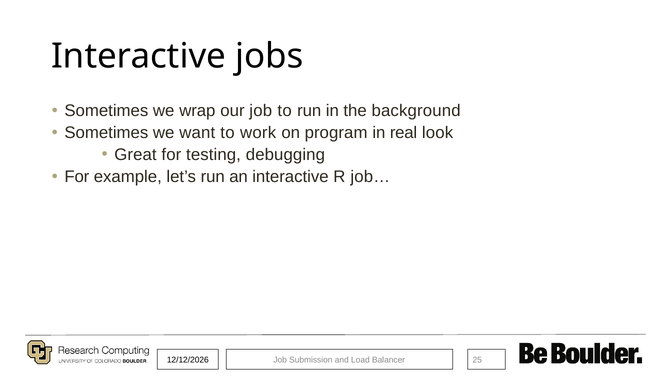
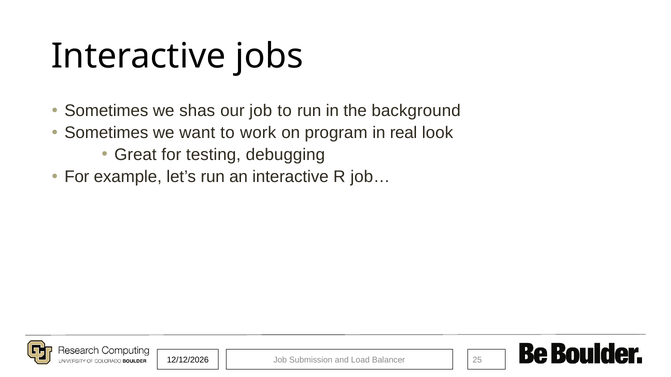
wrap: wrap -> shas
